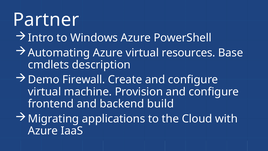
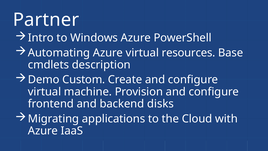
Firewall: Firewall -> Custom
build: build -> disks
